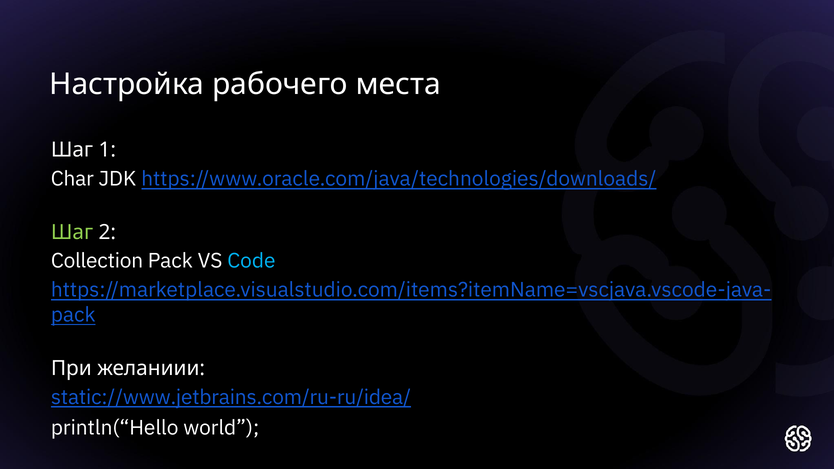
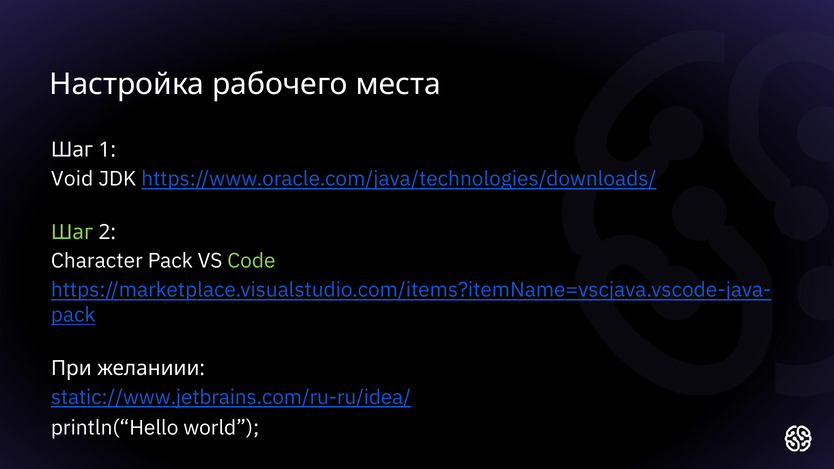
Char: Char -> Void
Collection: Collection -> Character
Code colour: light blue -> light green
